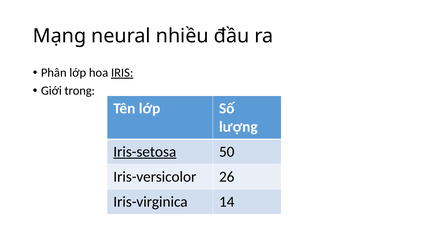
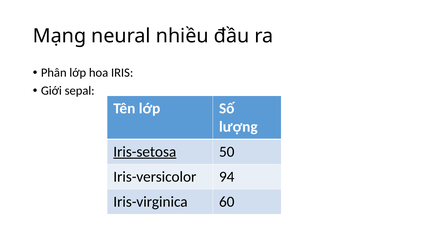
IRIS underline: present -> none
trong: trong -> sepal
26: 26 -> 94
14: 14 -> 60
